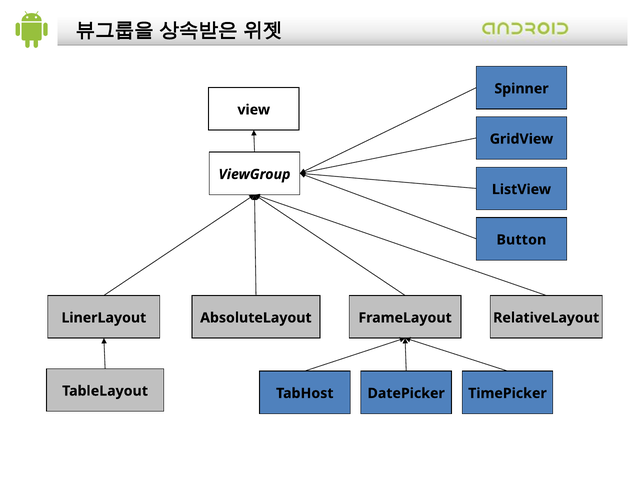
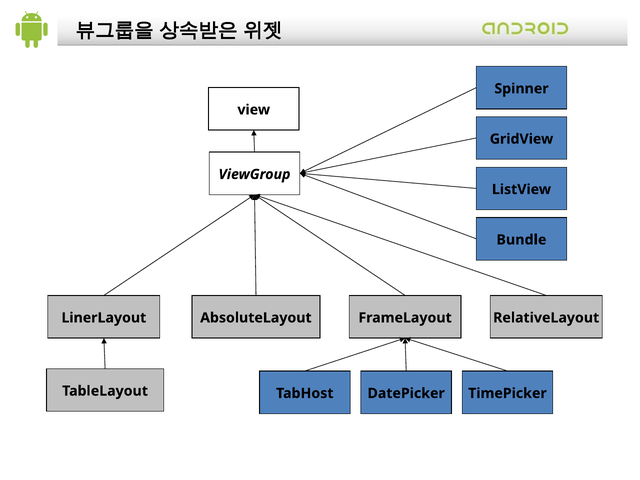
Button: Button -> Bundle
